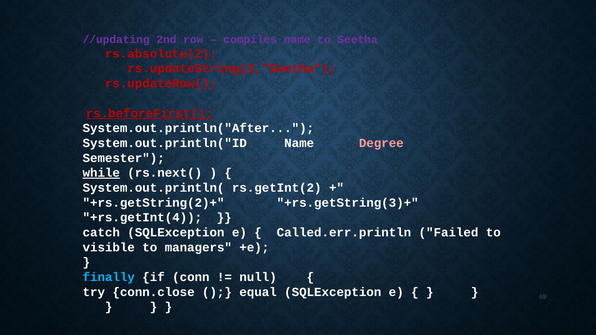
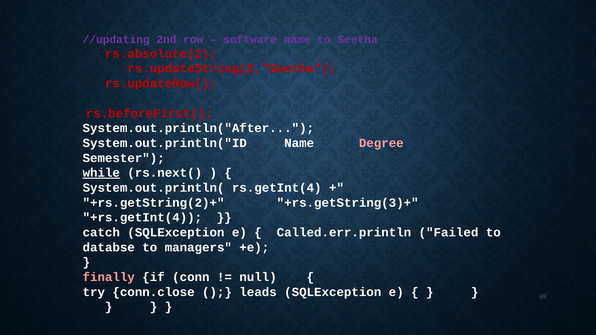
compiles: compiles -> software
rs.beforeFirst( underline: present -> none
rs.getInt(2: rs.getInt(2 -> rs.getInt(4
visible: visible -> databse
finally colour: light blue -> pink
equal: equal -> leads
